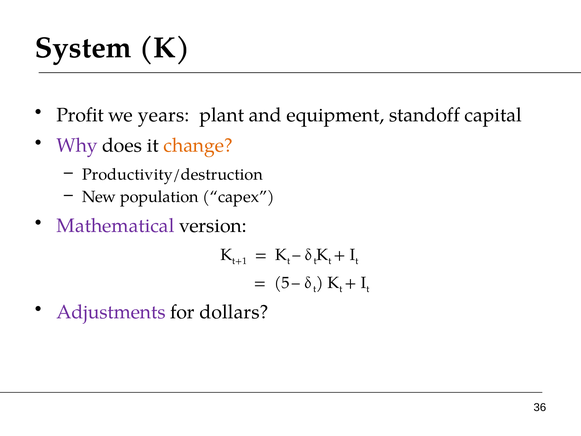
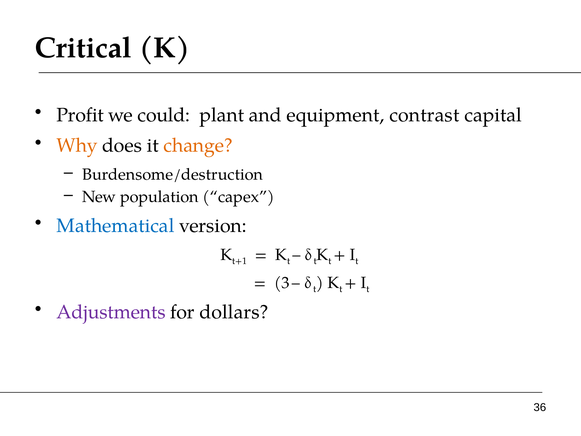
System: System -> Critical
years: years -> could
standoff: standoff -> contrast
Why colour: purple -> orange
Productivity/destruction: Productivity/destruction -> Burdensome/destruction
Mathematical colour: purple -> blue
5: 5 -> 3
